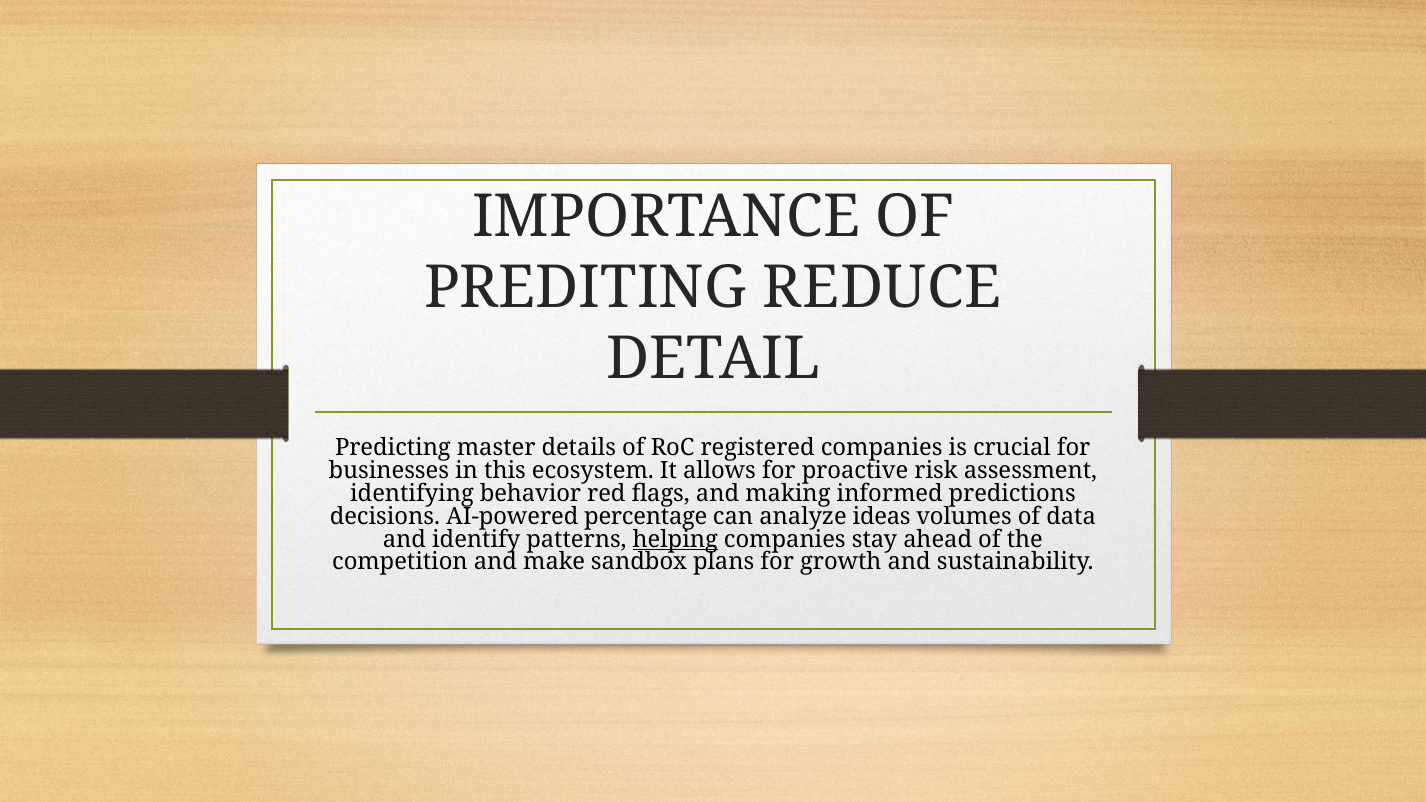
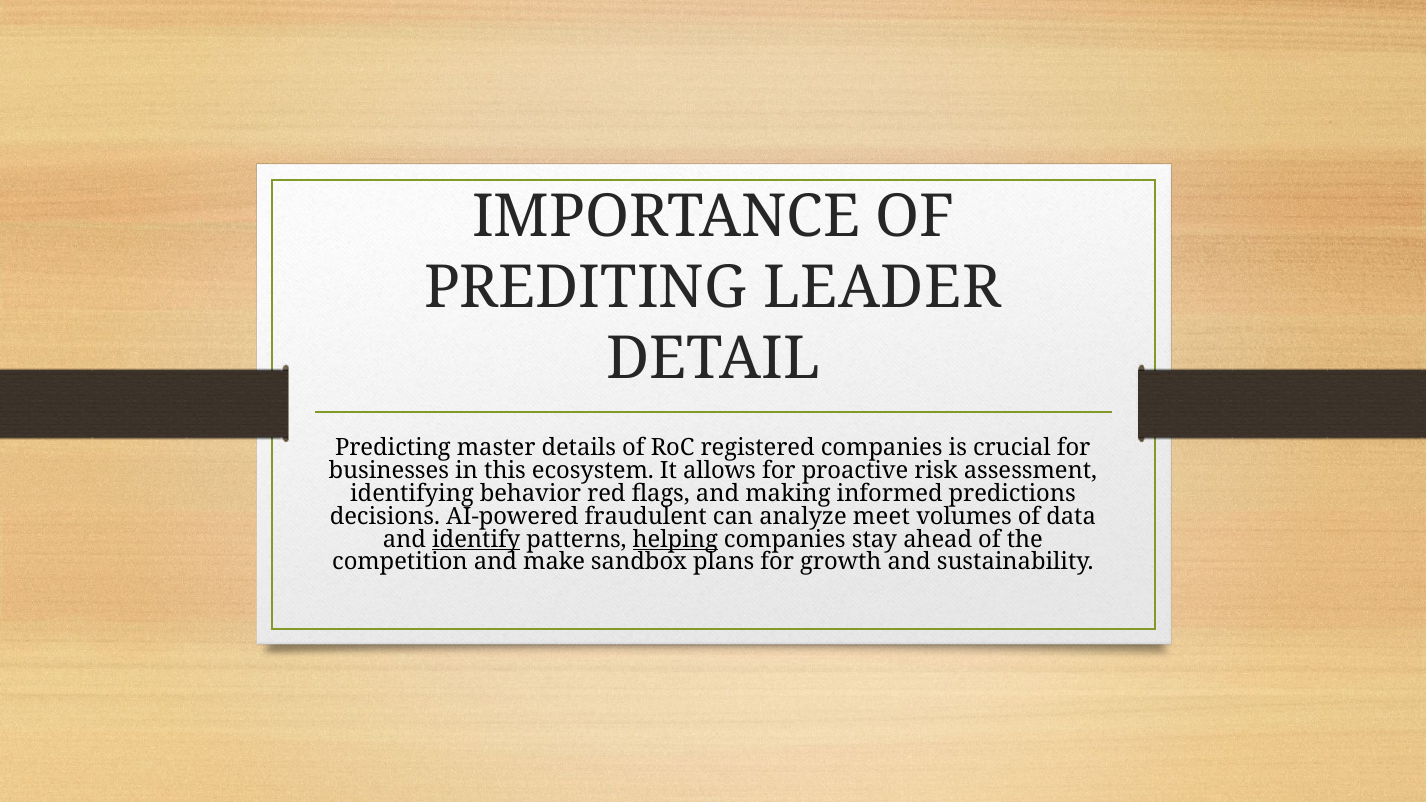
REDUCE: REDUCE -> LEADER
percentage: percentage -> fraudulent
ideas: ideas -> meet
identify underline: none -> present
